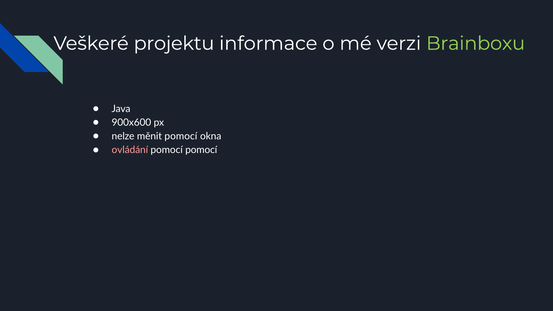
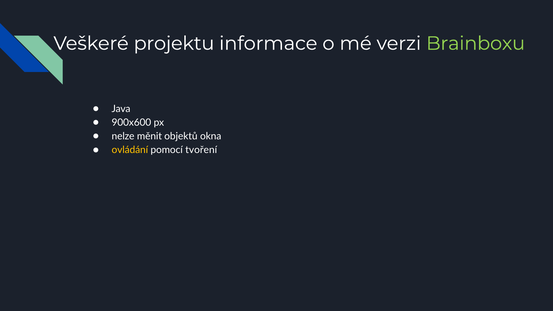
měnit pomocí: pomocí -> objektů
ovládání colour: pink -> yellow
pomocí pomocí: pomocí -> tvoření
